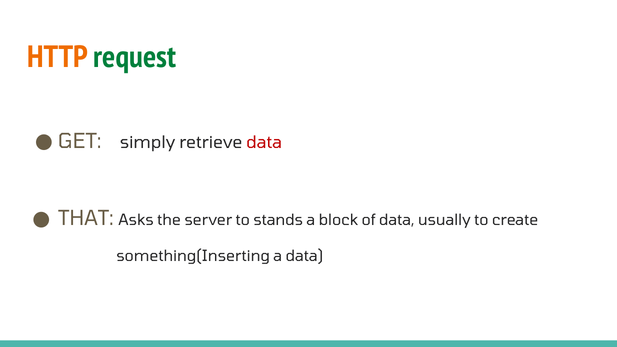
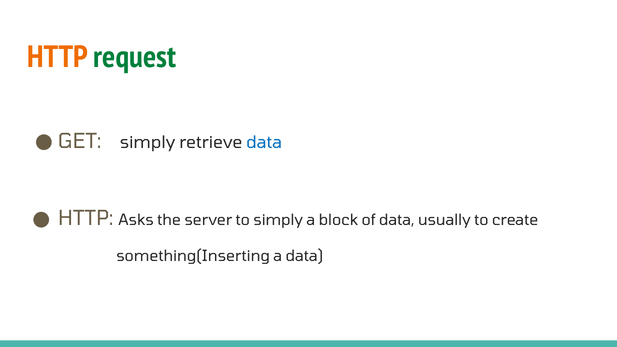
data at (264, 142) colour: red -> blue
THAT at (86, 218): THAT -> HTTP
to stands: stands -> simply
